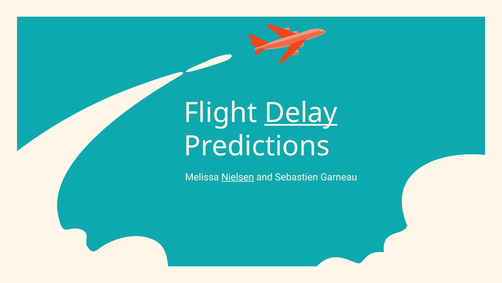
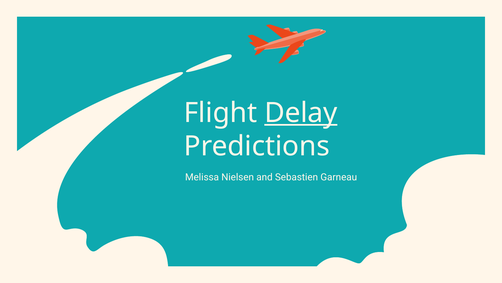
Nielsen underline: present -> none
